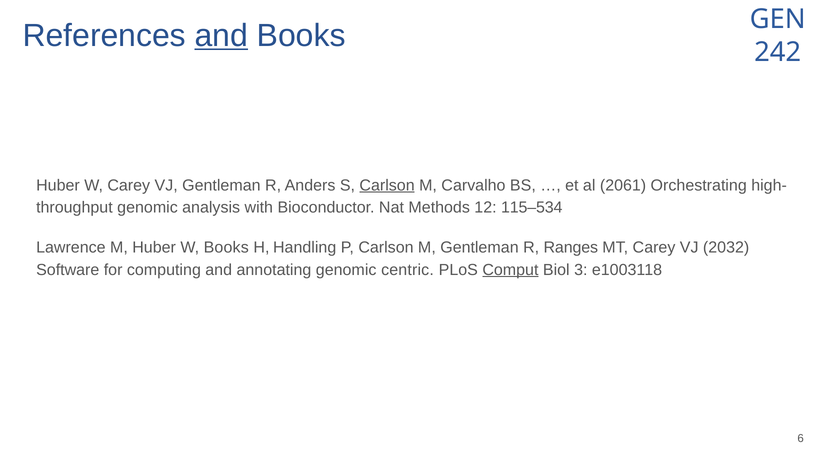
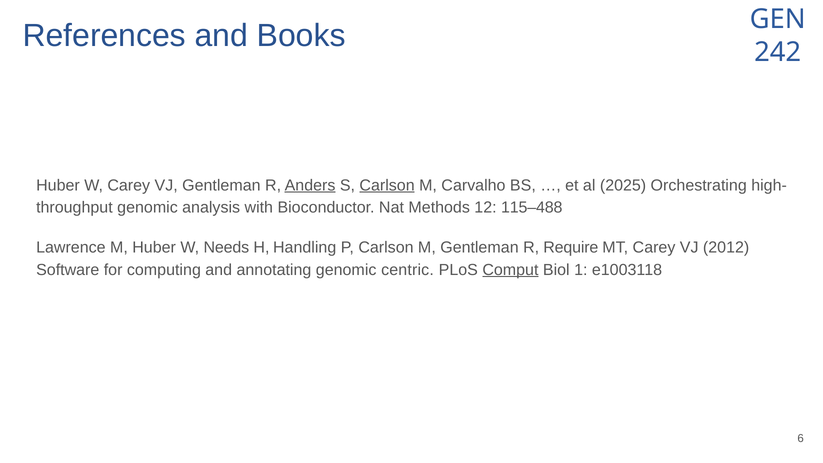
and at (221, 35) underline: present -> none
Anders underline: none -> present
2061: 2061 -> 2025
115–534: 115–534 -> 115–488
W Books: Books -> Needs
Ranges: Ranges -> Require
2032: 2032 -> 2012
3: 3 -> 1
